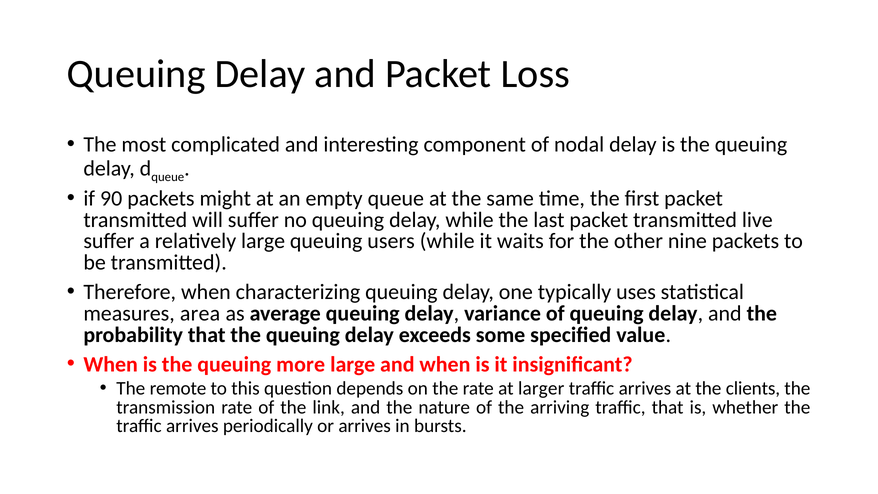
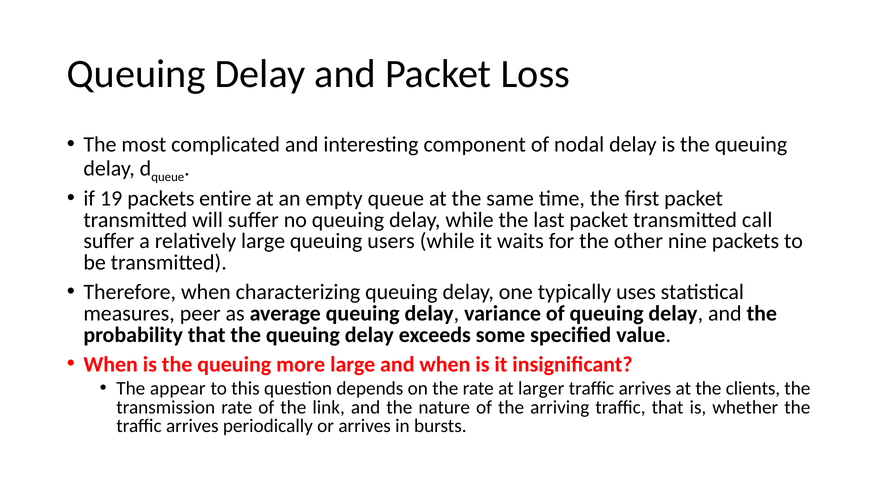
90: 90 -> 19
might: might -> entire
live: live -> call
area: area -> peer
remote: remote -> appear
